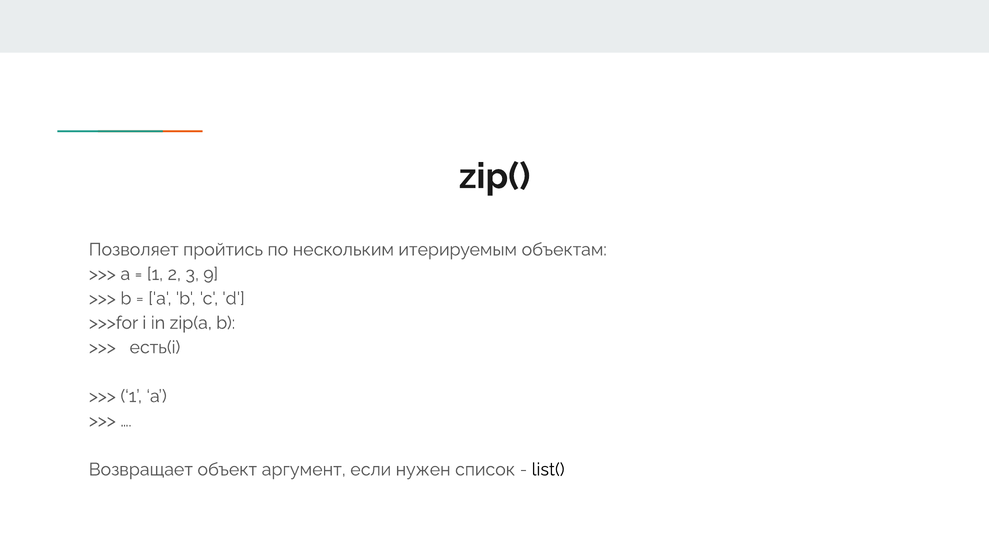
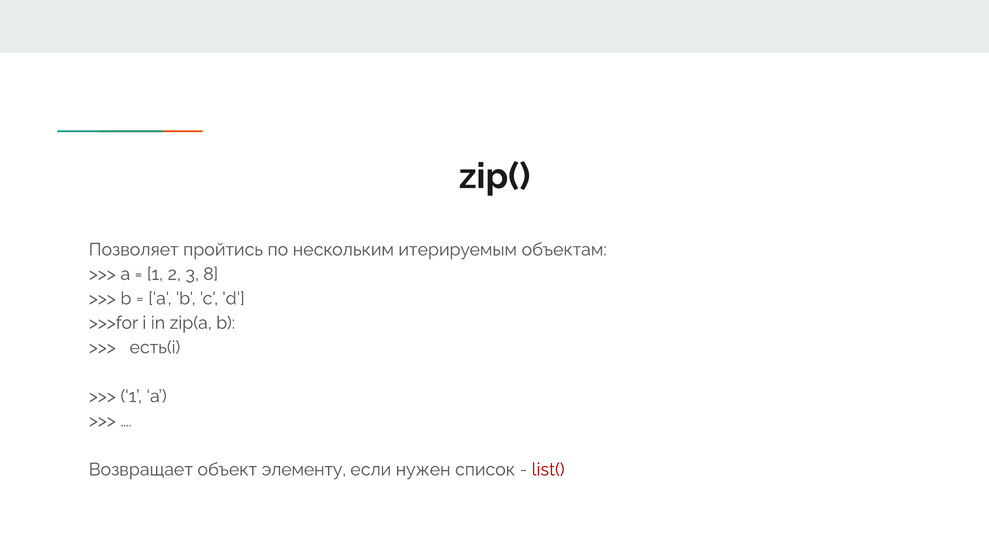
9: 9 -> 8
аргумент: аргумент -> элементу
list( colour: black -> red
